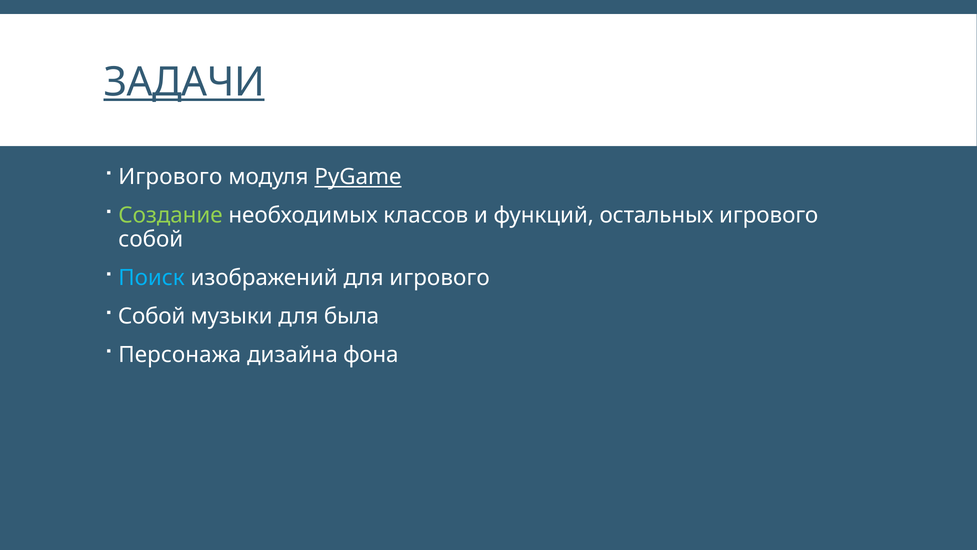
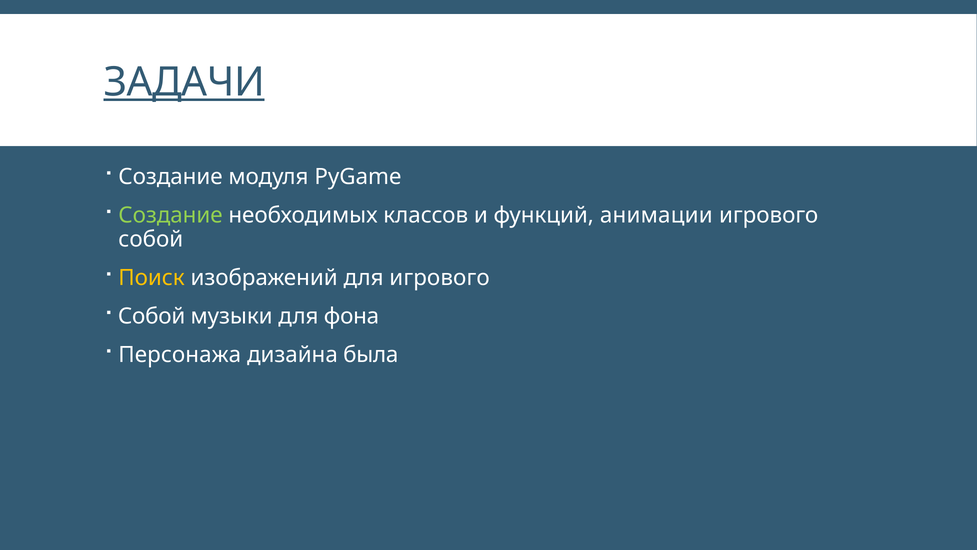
Игрового at (170, 177): Игрового -> Создание
PyGame underline: present -> none
остальных: остальных -> анимации
Поиск colour: light blue -> yellow
была: была -> фона
фона: фона -> была
